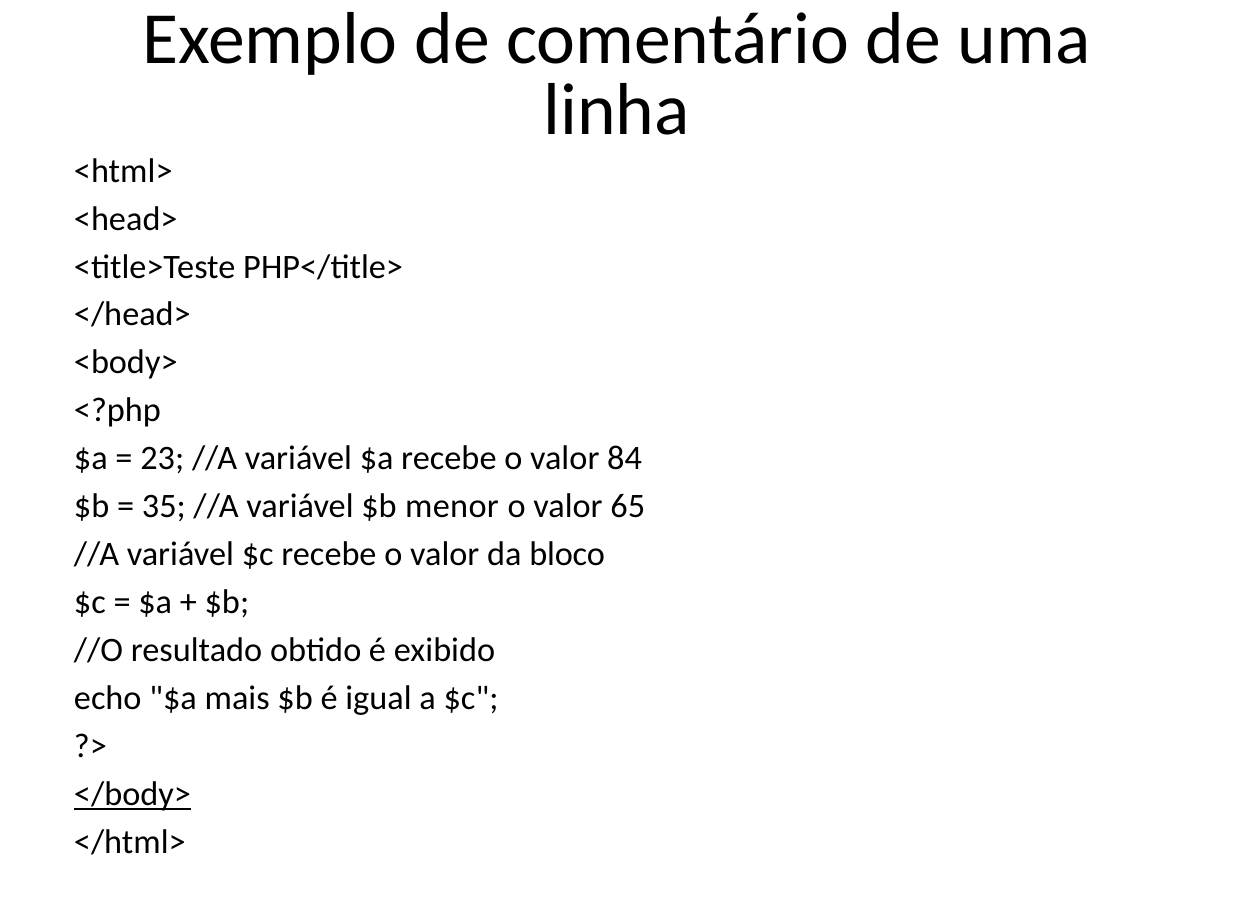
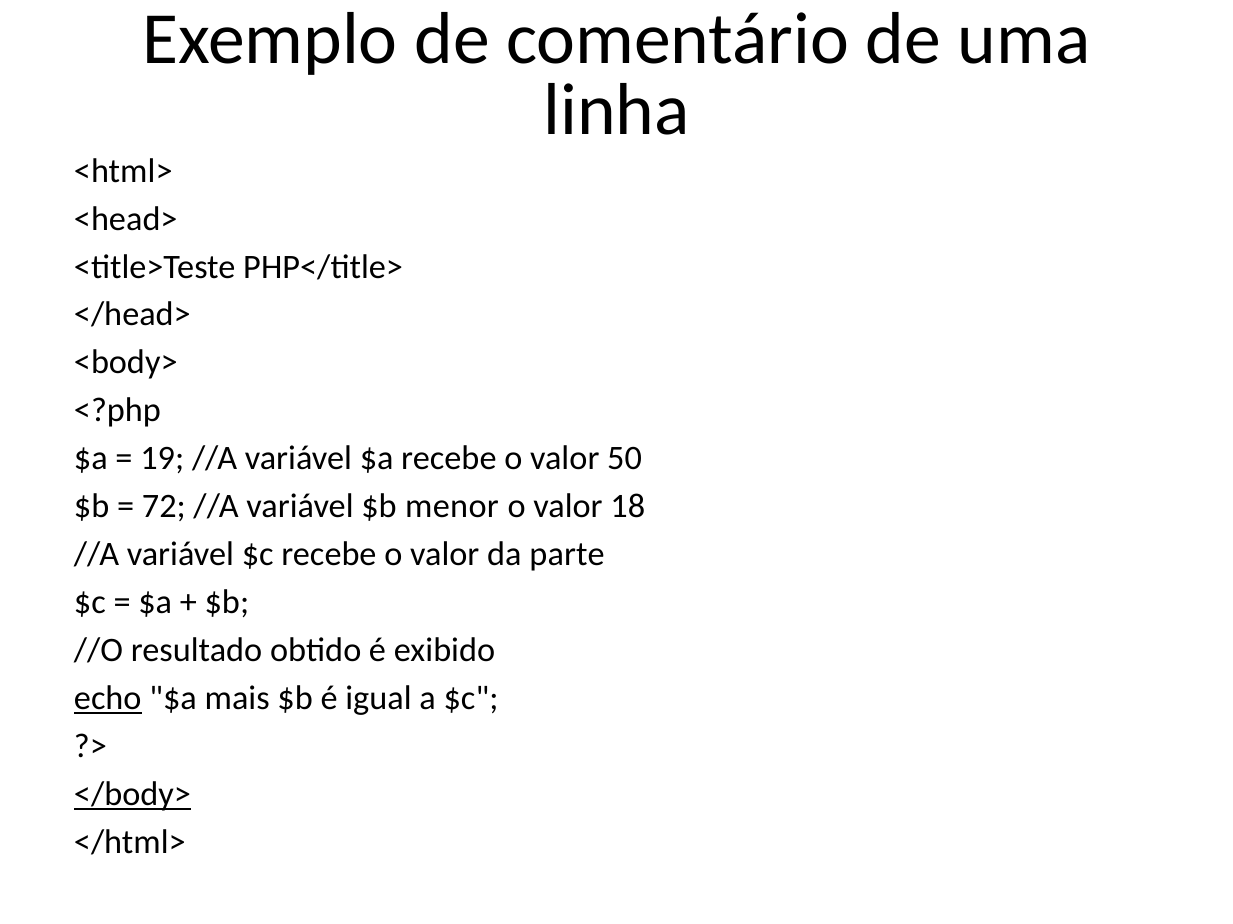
23: 23 -> 19
84: 84 -> 50
35: 35 -> 72
65: 65 -> 18
bloco: bloco -> parte
echo underline: none -> present
